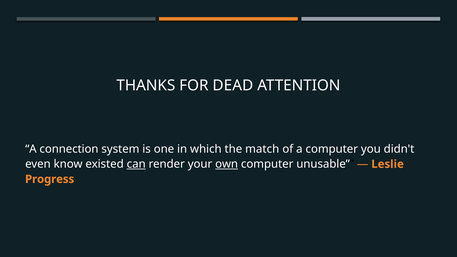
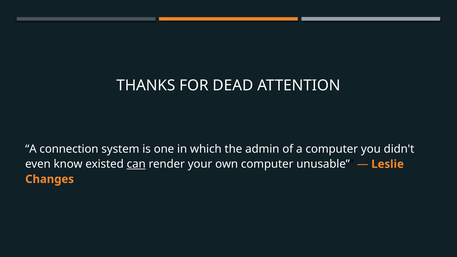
match: match -> admin
own underline: present -> none
Progress: Progress -> Changes
